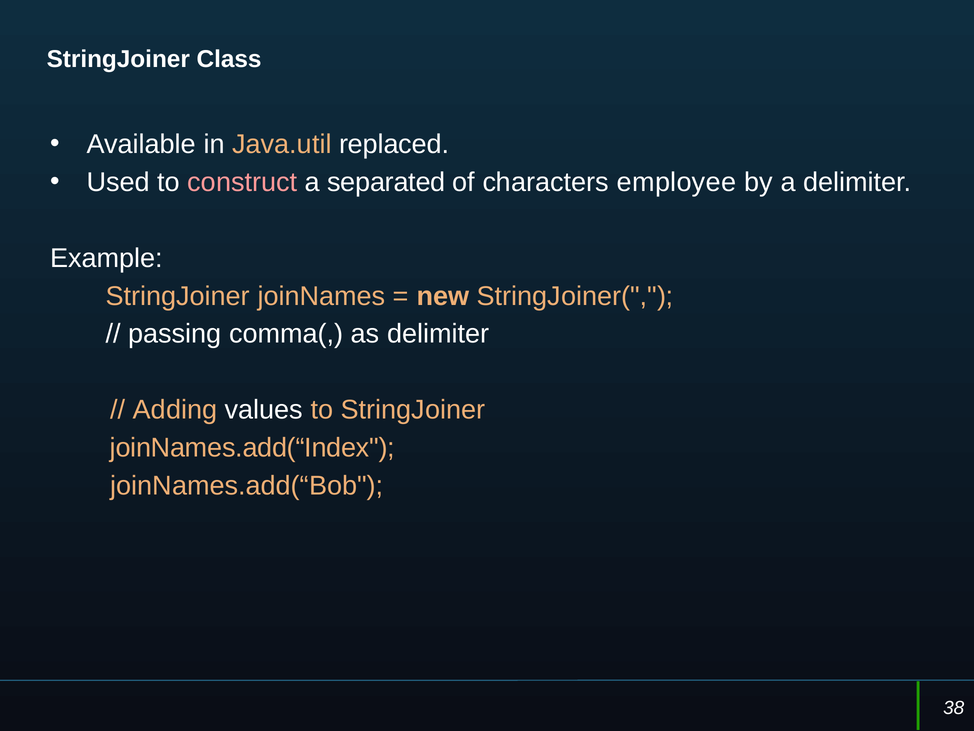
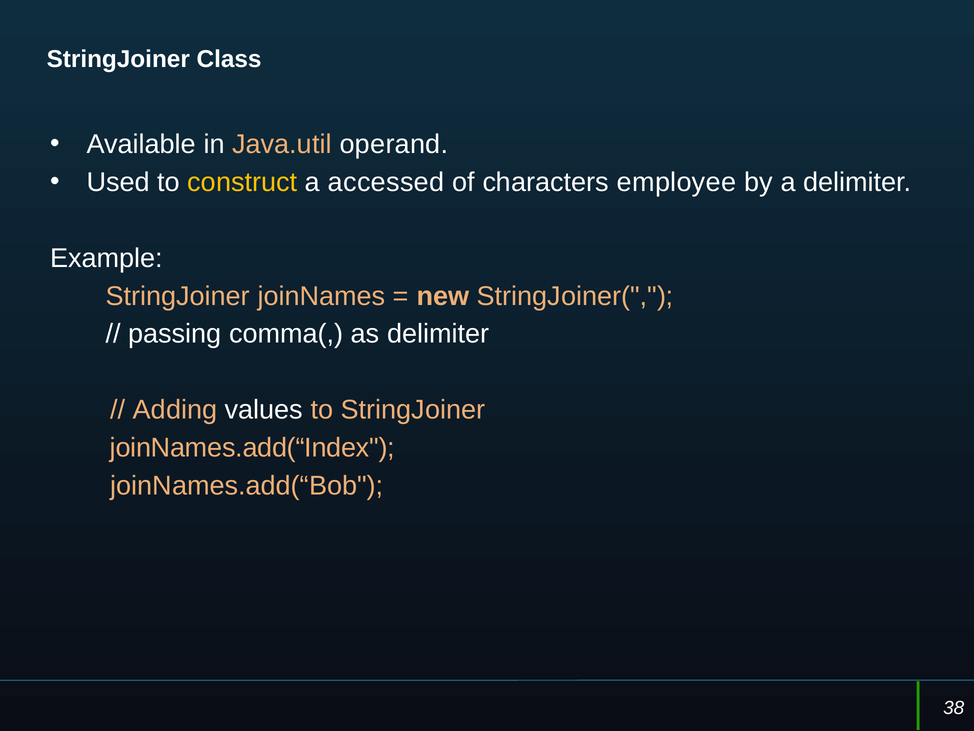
replaced: replaced -> operand
construct colour: pink -> yellow
separated: separated -> accessed
